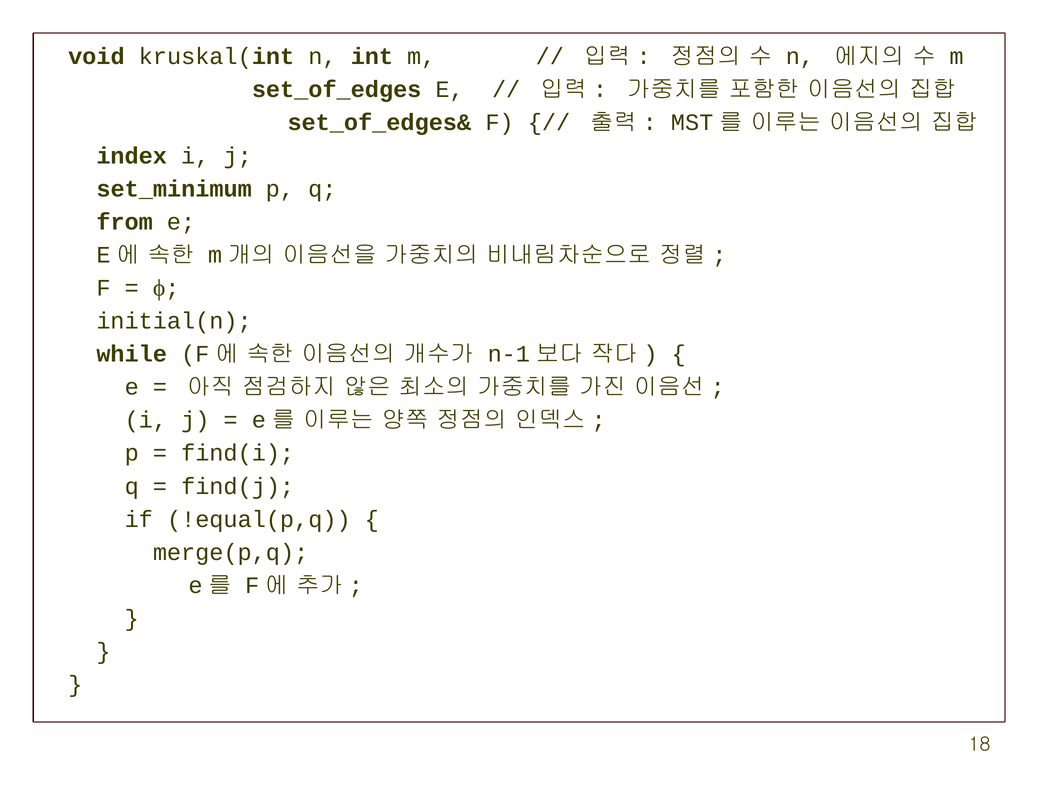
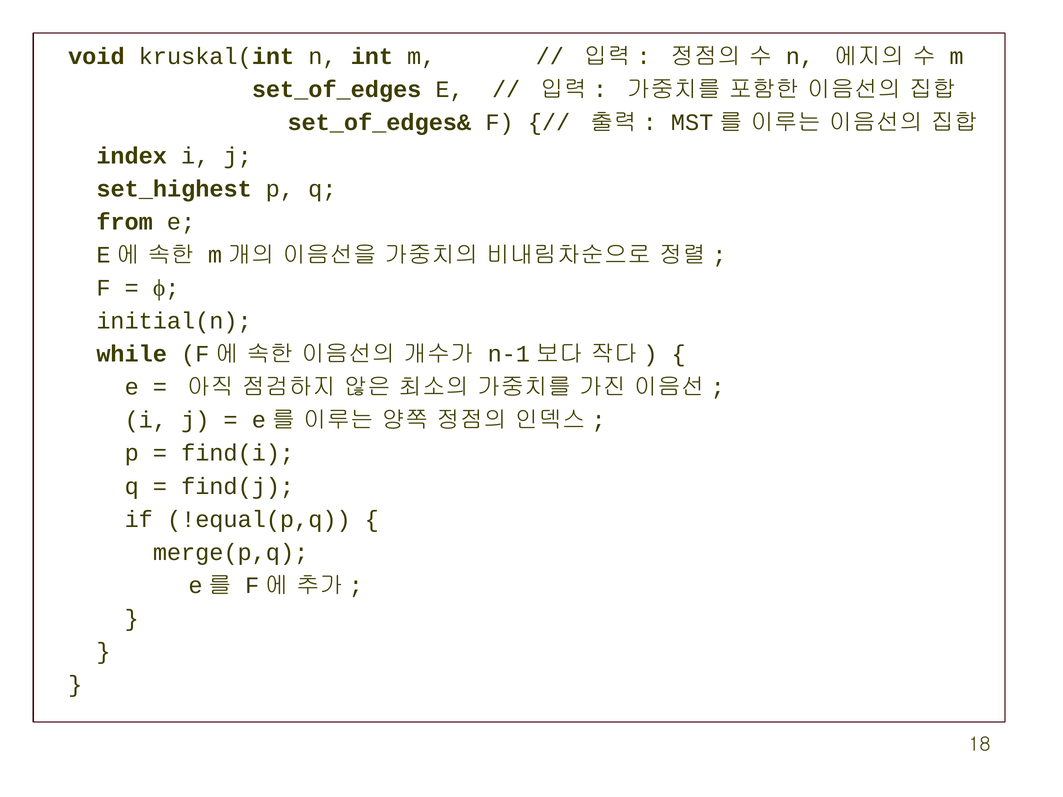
set_minimum: set_minimum -> set_highest
